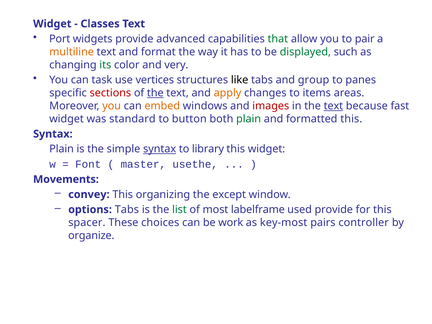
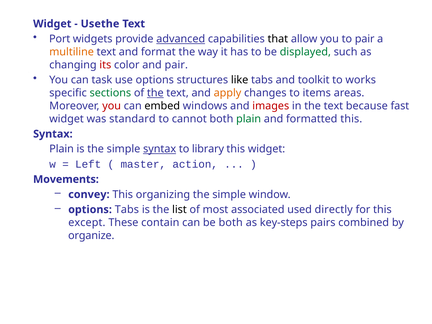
Classes: Classes -> Usethe
advanced underline: none -> present
that colour: green -> black
its colour: green -> red
and very: very -> pair
use vertices: vertices -> options
group: group -> toolkit
panes: panes -> works
sections colour: red -> green
you at (112, 106) colour: orange -> red
embed colour: orange -> black
text at (333, 106) underline: present -> none
button: button -> cannot
Font: Font -> Left
usethe: usethe -> action
except at (229, 194): except -> simple
list colour: green -> black
labelframe: labelframe -> associated
used provide: provide -> directly
spacer: spacer -> except
choices: choices -> contain
be work: work -> both
key-most: key-most -> key-steps
controller: controller -> combined
